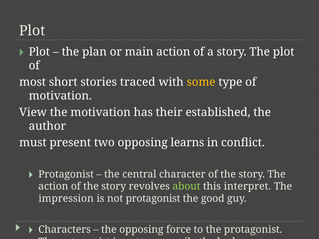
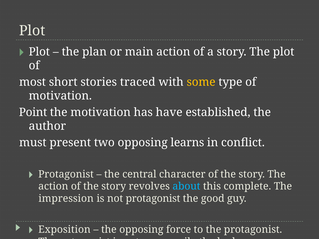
View: View -> Point
their: their -> have
about colour: light green -> light blue
interpret: interpret -> complete
Characters: Characters -> Exposition
